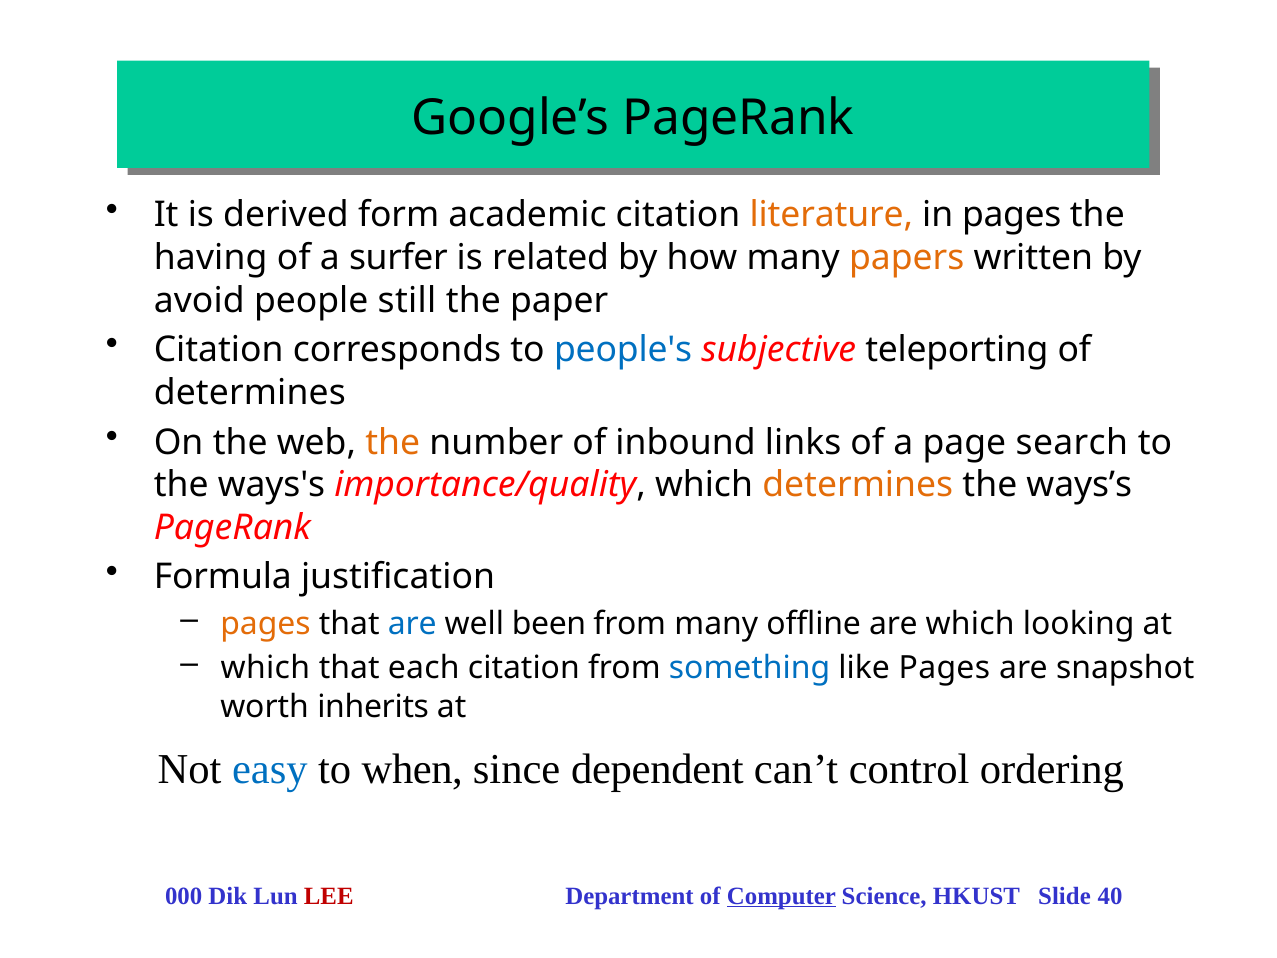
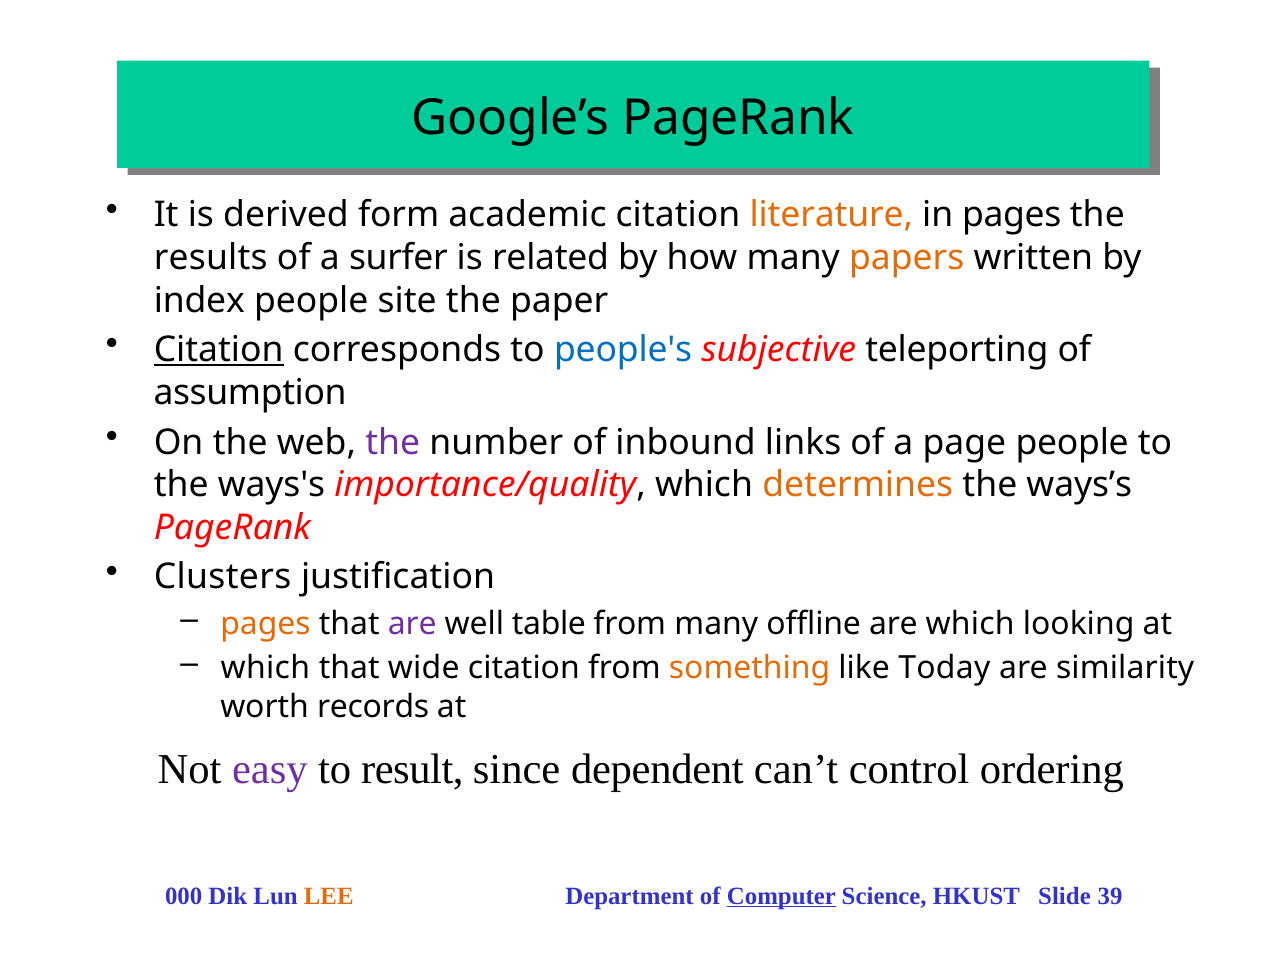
having: having -> results
avoid: avoid -> index
still: still -> site
Citation at (219, 350) underline: none -> present
determines at (250, 393): determines -> assumption
the at (393, 442) colour: orange -> purple
page search: search -> people
Formula: Formula -> Clusters
are at (412, 624) colour: blue -> purple
been: been -> table
each: each -> wide
something colour: blue -> orange
like Pages: Pages -> Today
snapshot: snapshot -> similarity
inherits: inherits -> records
easy colour: blue -> purple
when: when -> result
LEE colour: red -> orange
40: 40 -> 39
